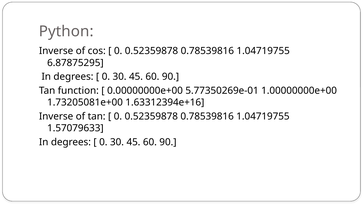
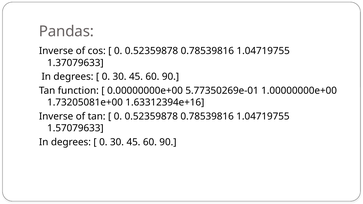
Python: Python -> Pandas
6.87875295: 6.87875295 -> 1.37079633
